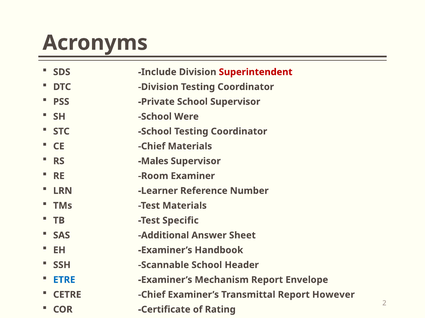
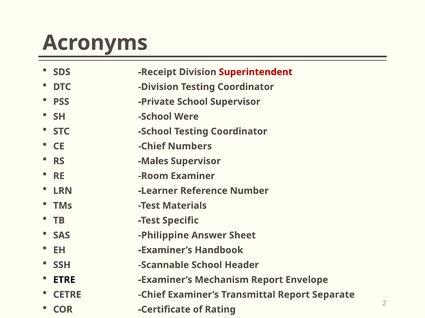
Include: Include -> Receipt
Chief Materials: Materials -> Numbers
Additional: Additional -> Philippine
ETRE colour: blue -> black
However: However -> Separate
